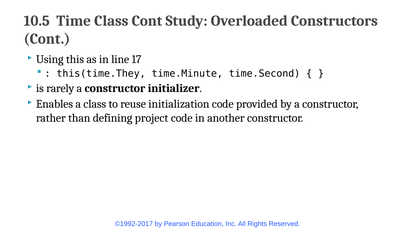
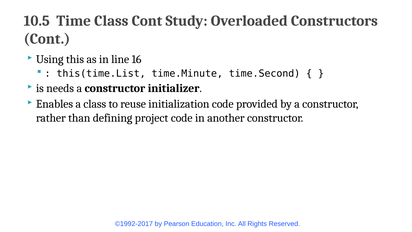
17: 17 -> 16
this(time.They: this(time.They -> this(time.List
rarely: rarely -> needs
